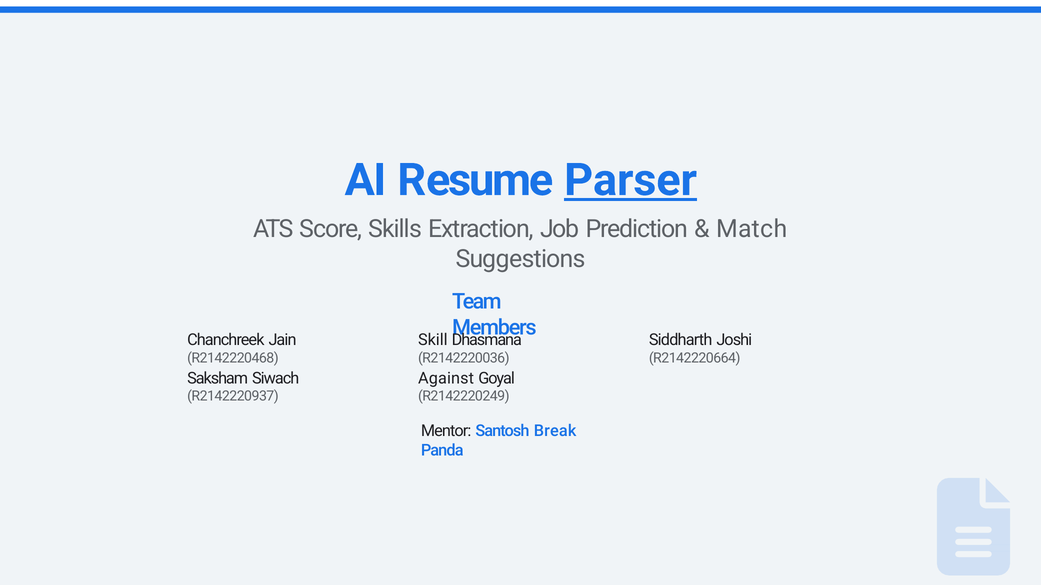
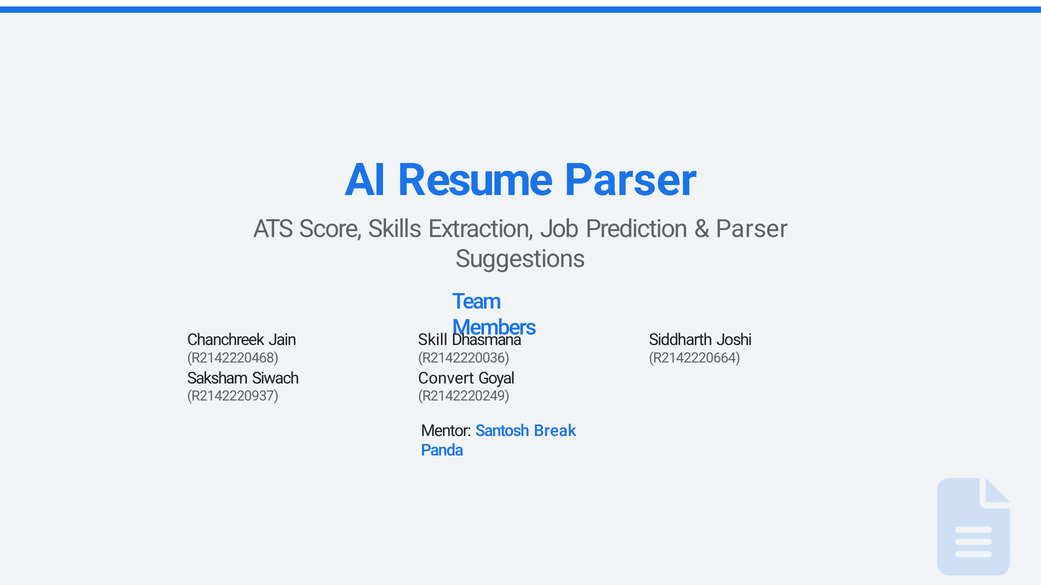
Parser at (631, 180) underline: present -> none
Match at (752, 229): Match -> Parser
Against: Against -> Convert
